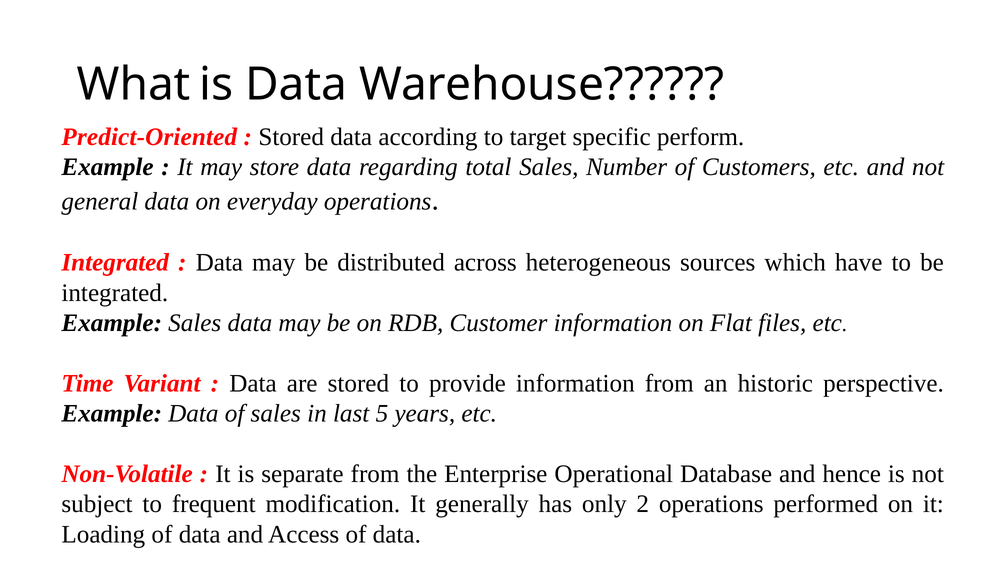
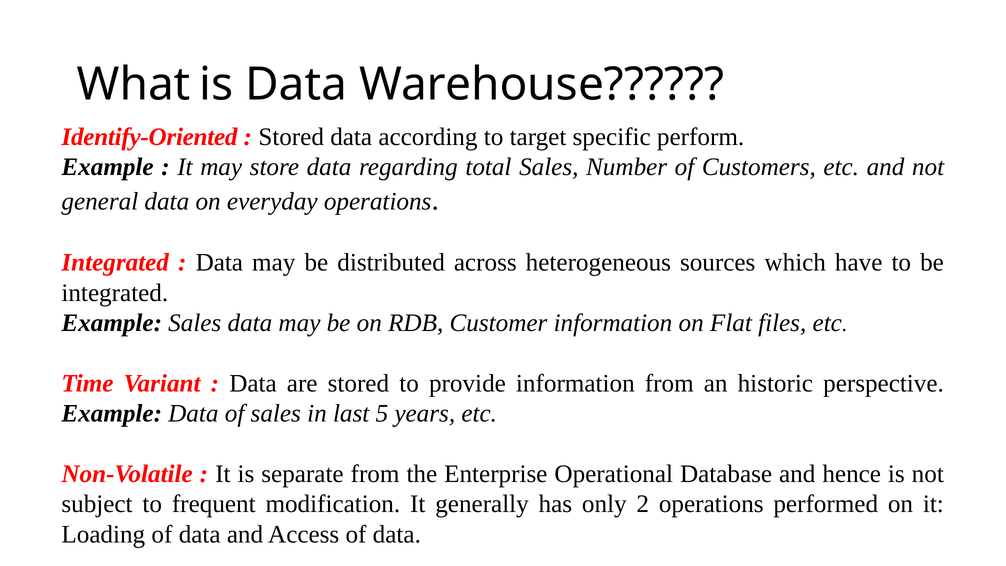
Predict-Oriented: Predict-Oriented -> Identify-Oriented
